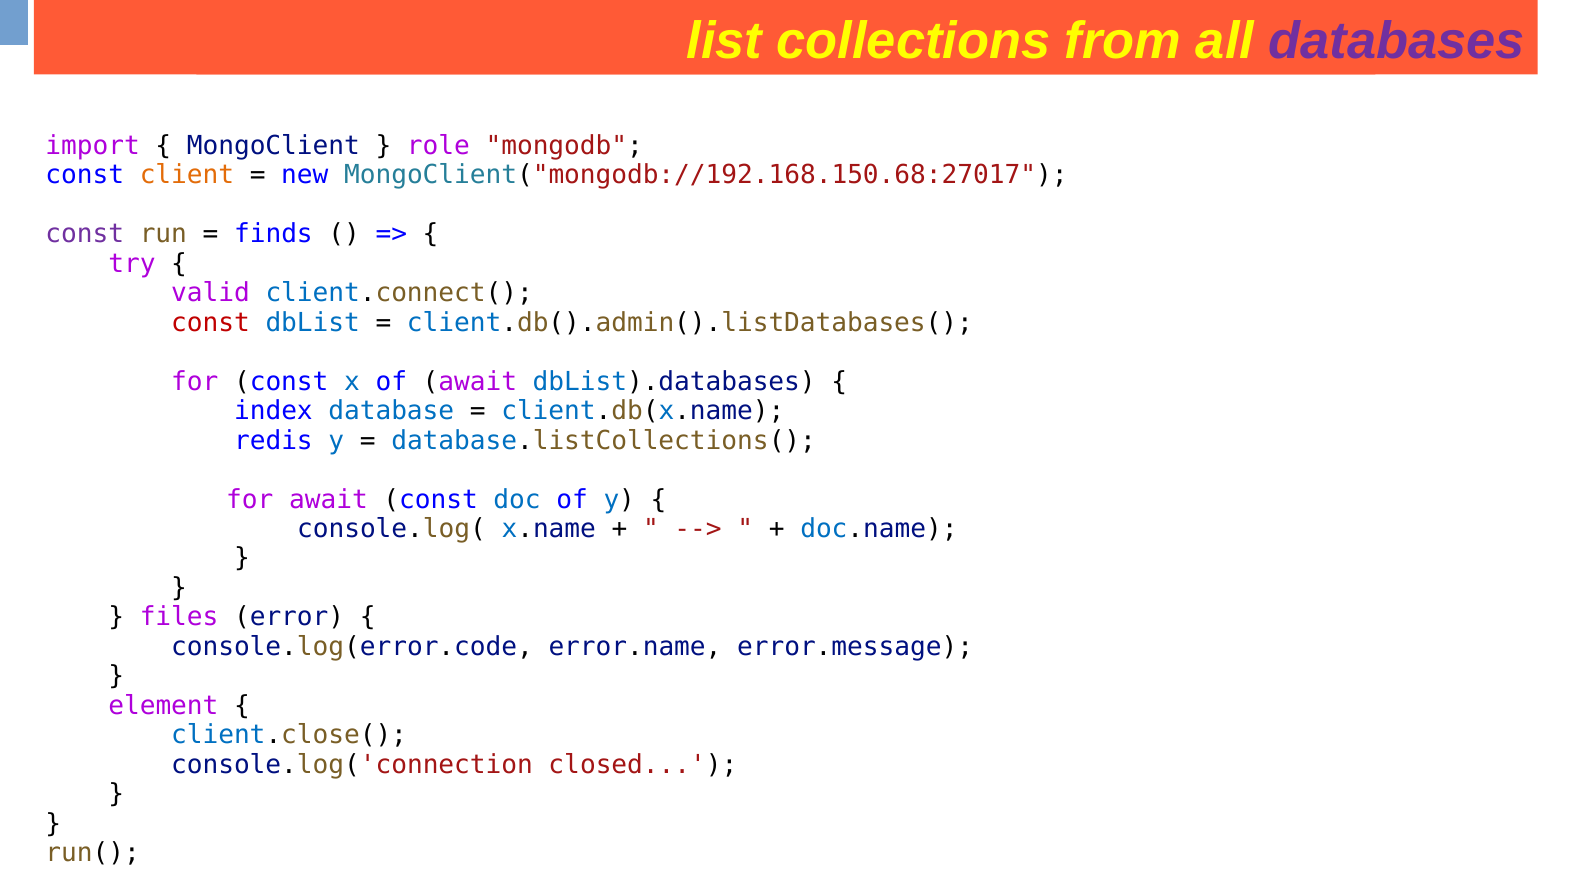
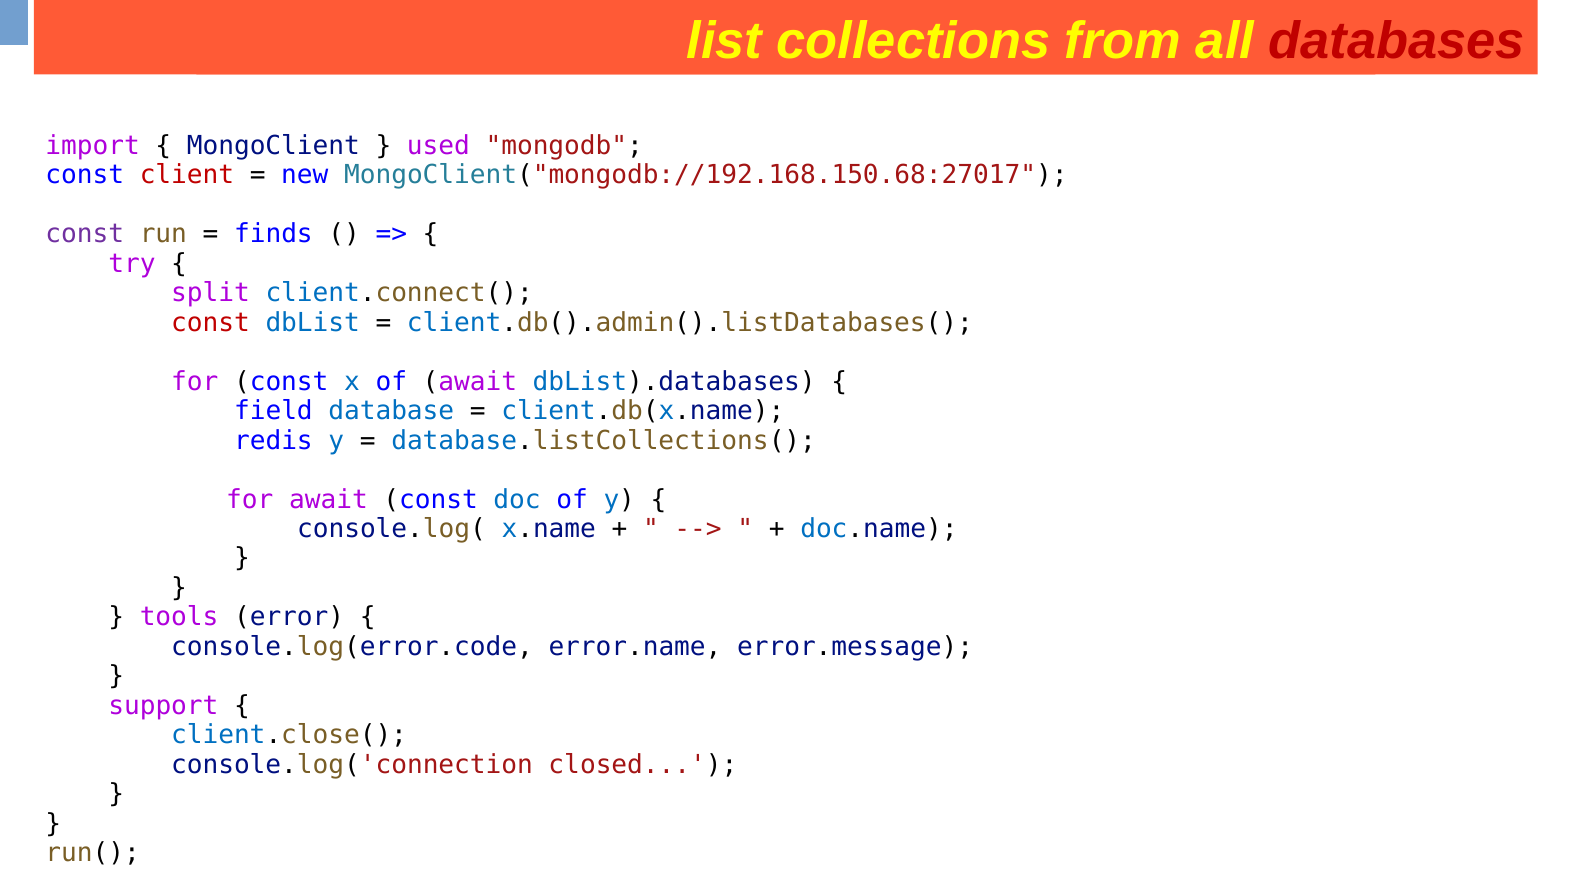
databases colour: purple -> red
role: role -> used
client colour: orange -> red
valid: valid -> split
index: index -> field
files: files -> tools
element: element -> support
